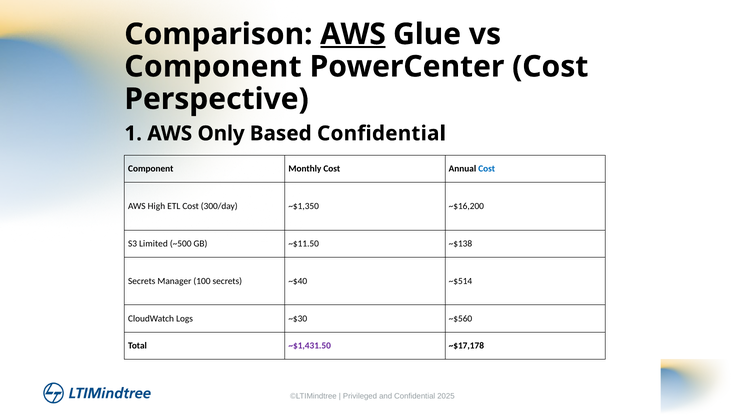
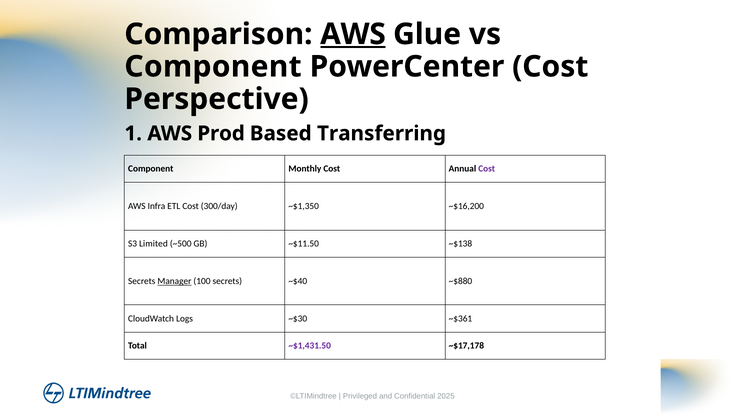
Only: Only -> Prod
Based Confidential: Confidential -> Transferring
Cost at (487, 169) colour: blue -> purple
High: High -> Infra
Manager underline: none -> present
~$514: ~$514 -> ~$880
~$560: ~$560 -> ~$361
